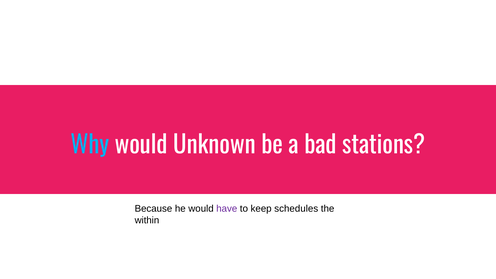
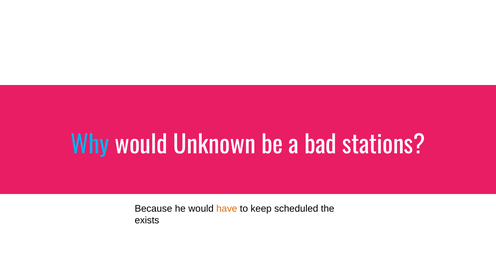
have colour: purple -> orange
schedules: schedules -> scheduled
within: within -> exists
